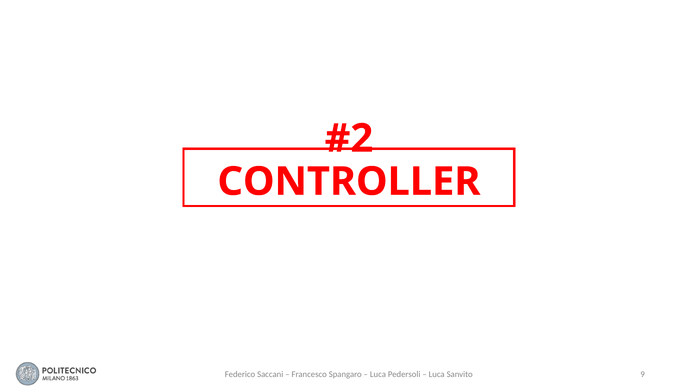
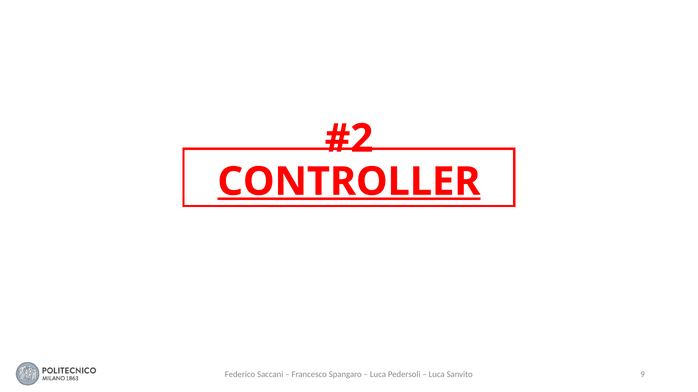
CONTROLLER underline: none -> present
